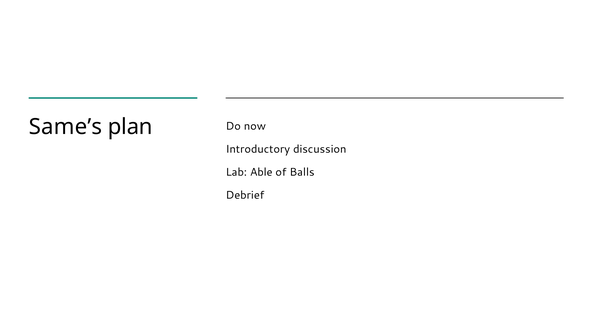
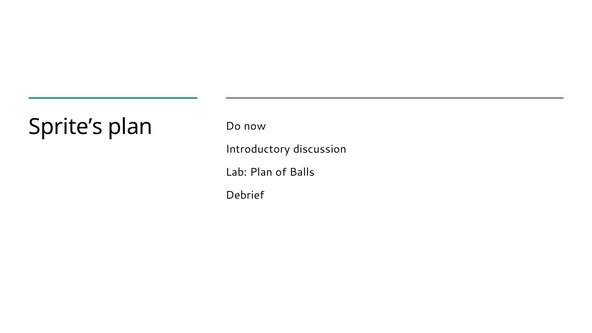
Same’s: Same’s -> Sprite’s
Lab Able: Able -> Plan
